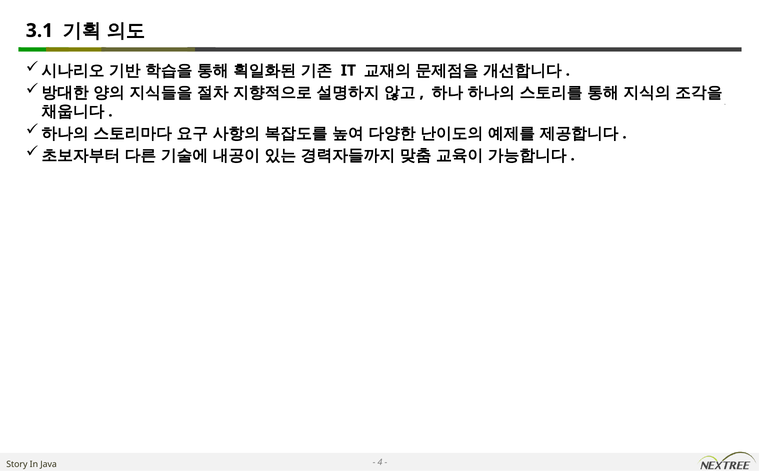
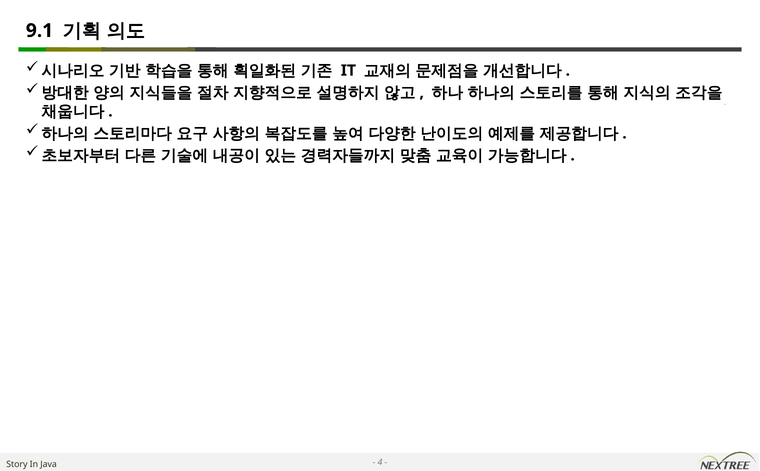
3.1: 3.1 -> 9.1
